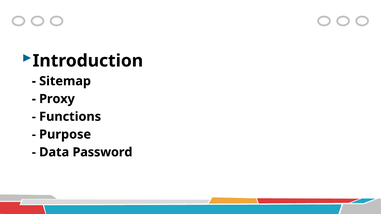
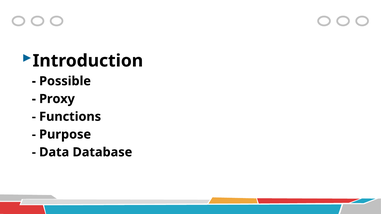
Sitemap: Sitemap -> Possible
Password: Password -> Database
